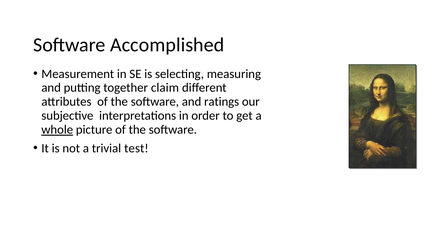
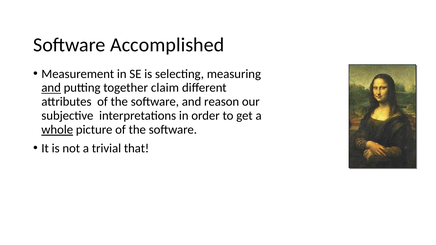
and at (51, 88) underline: none -> present
ratings: ratings -> reason
test: test -> that
